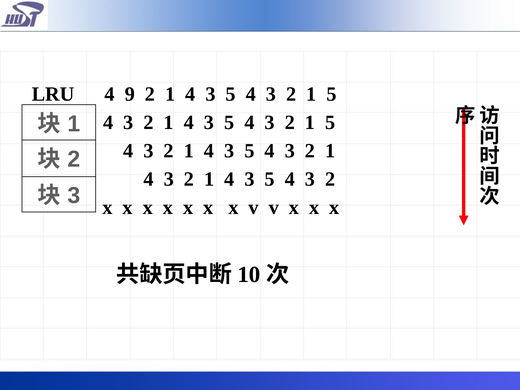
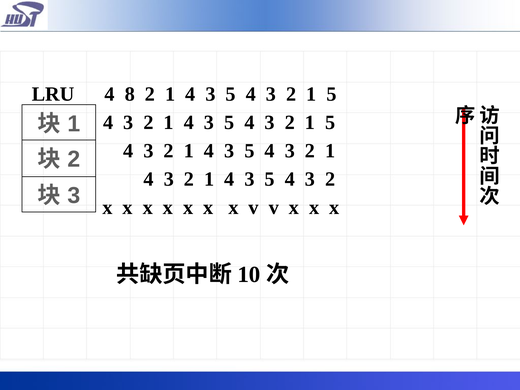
9: 9 -> 8
